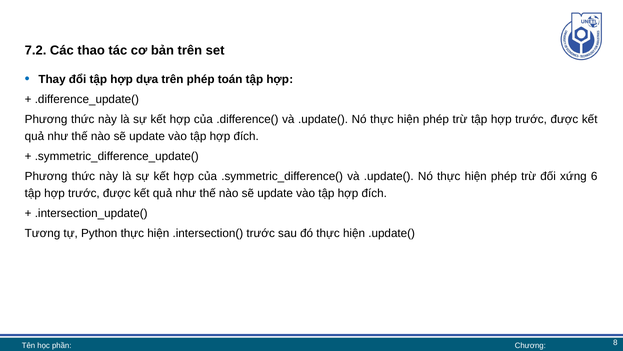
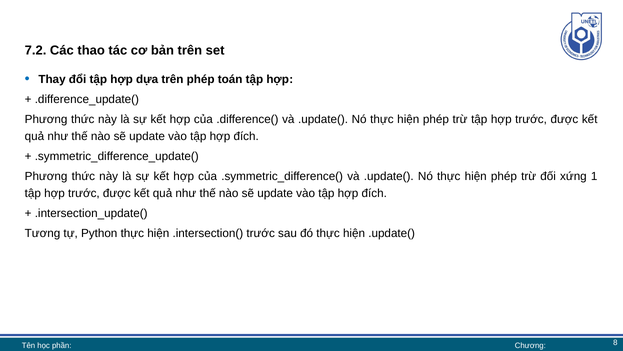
6: 6 -> 1
